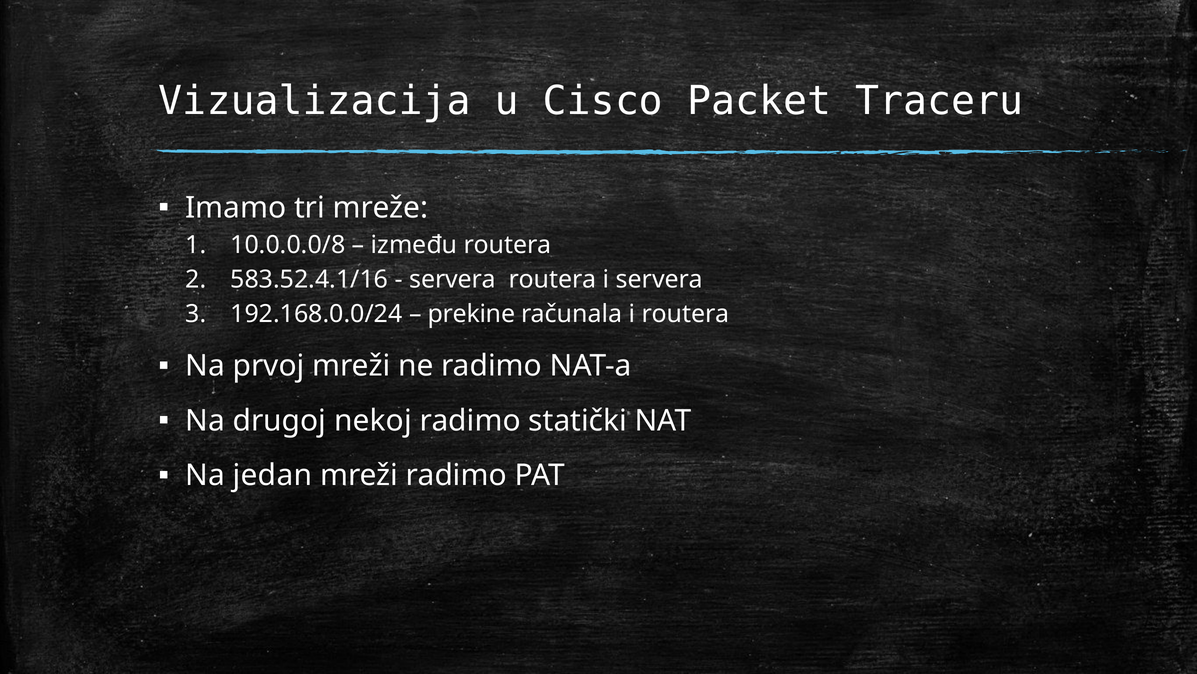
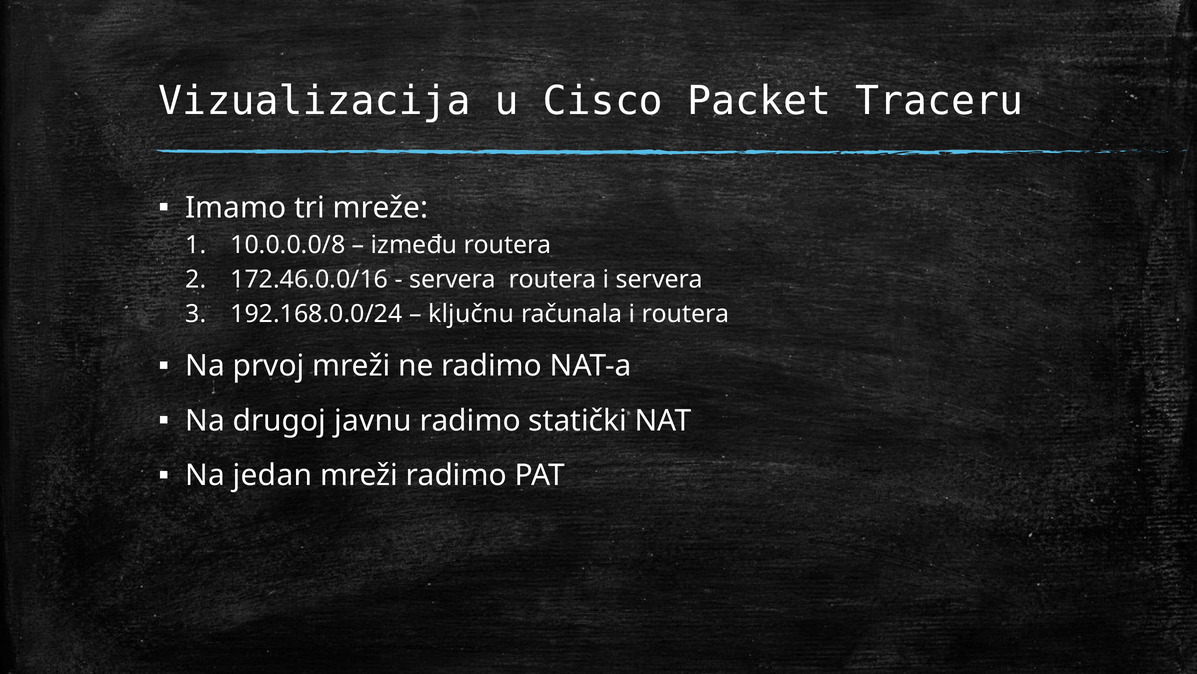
583.52.4.1/16: 583.52.4.1/16 -> 172.46.0.0/16
prekine: prekine -> ključnu
nekoj: nekoj -> javnu
